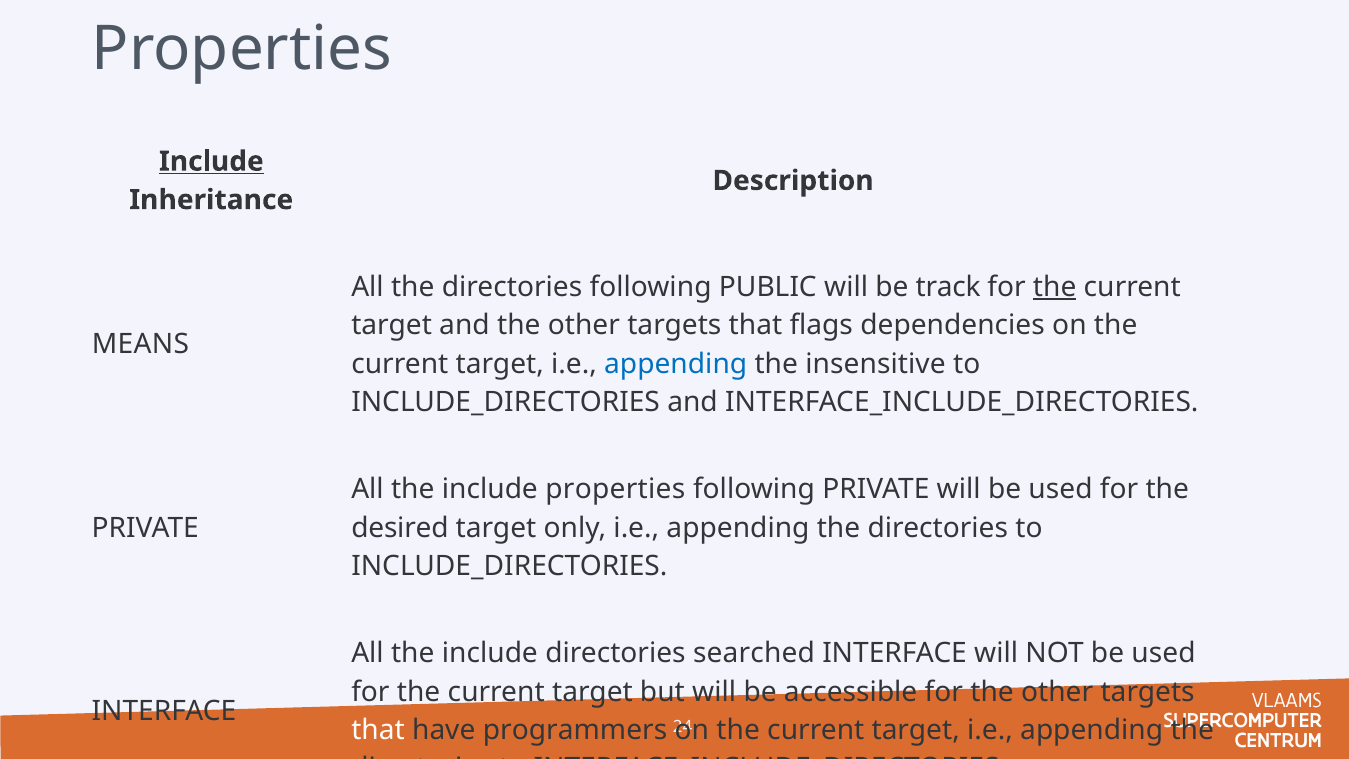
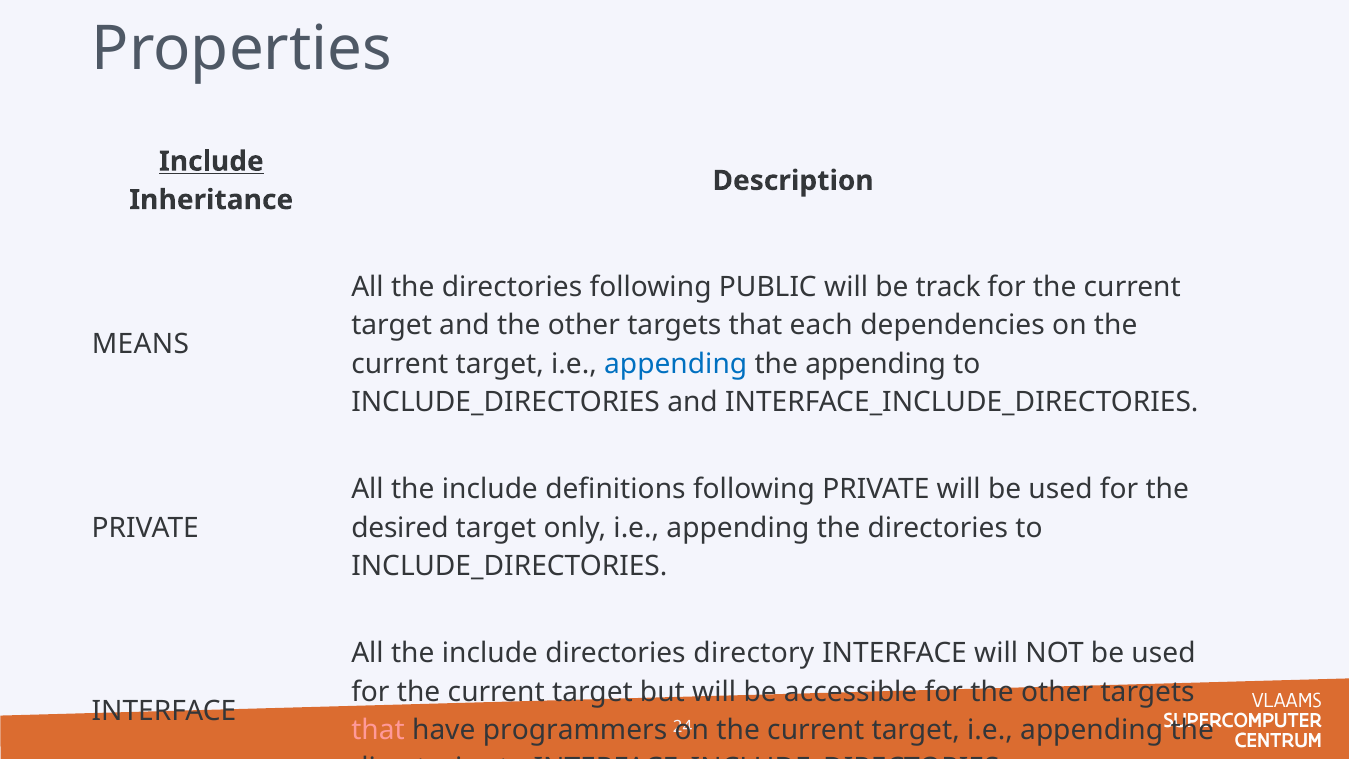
the at (1055, 287) underline: present -> none
flags: flags -> each
the insensitive: insensitive -> appending
include properties: properties -> definitions
searched: searched -> directory
that at (378, 730) colour: white -> pink
